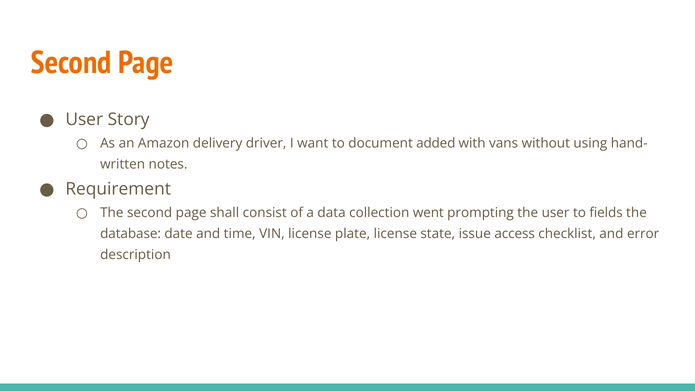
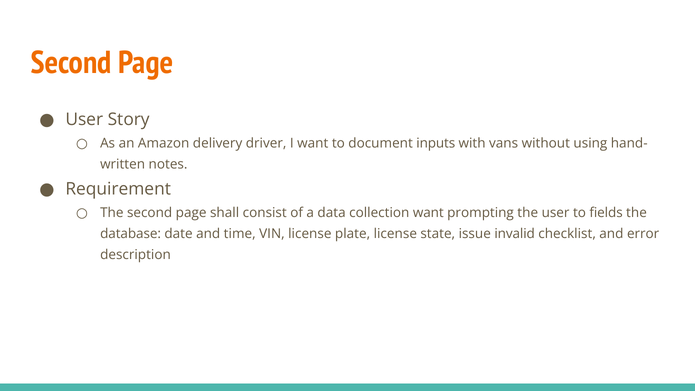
added: added -> inputs
collection went: went -> want
access: access -> invalid
